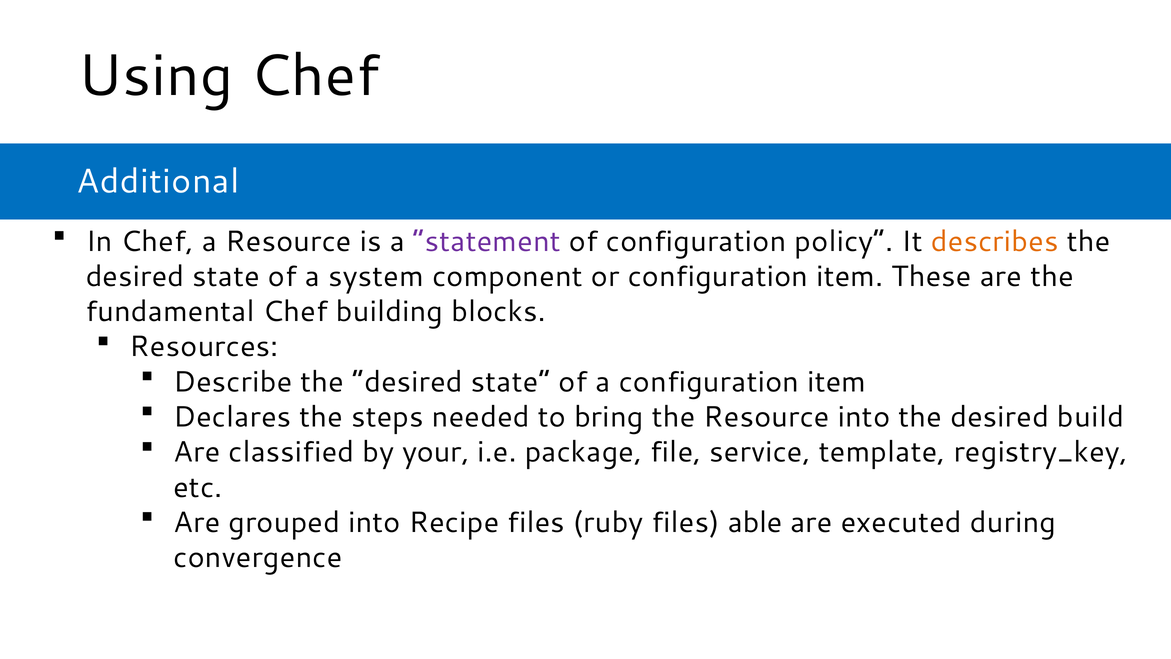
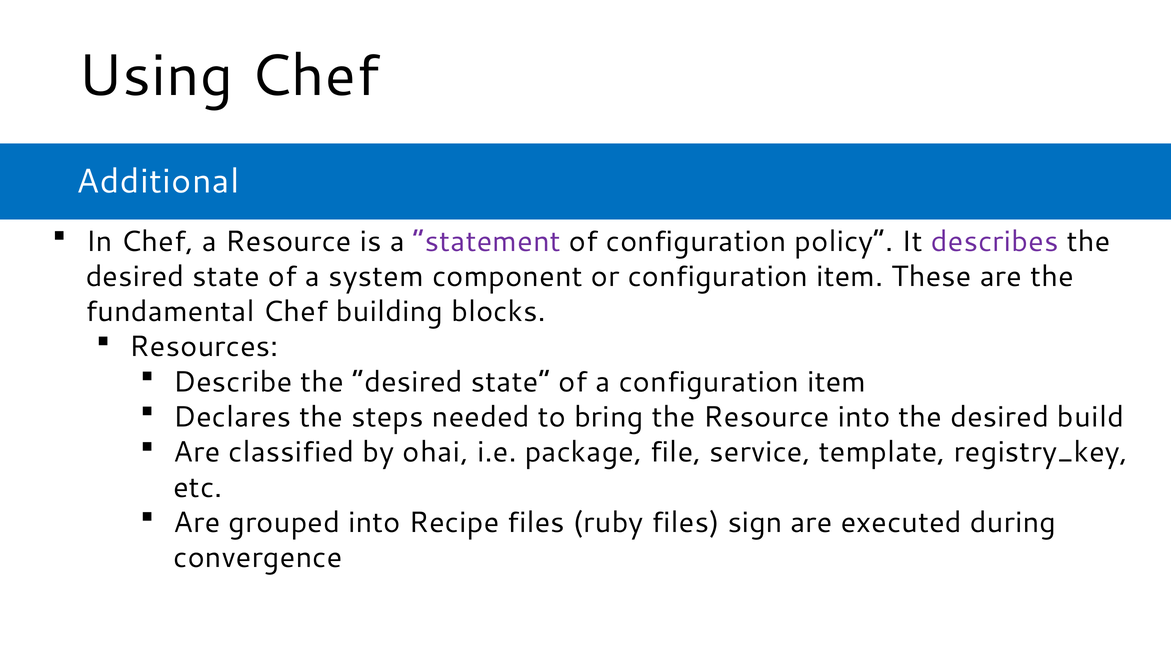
describes colour: orange -> purple
your: your -> ohai
able: able -> sign
